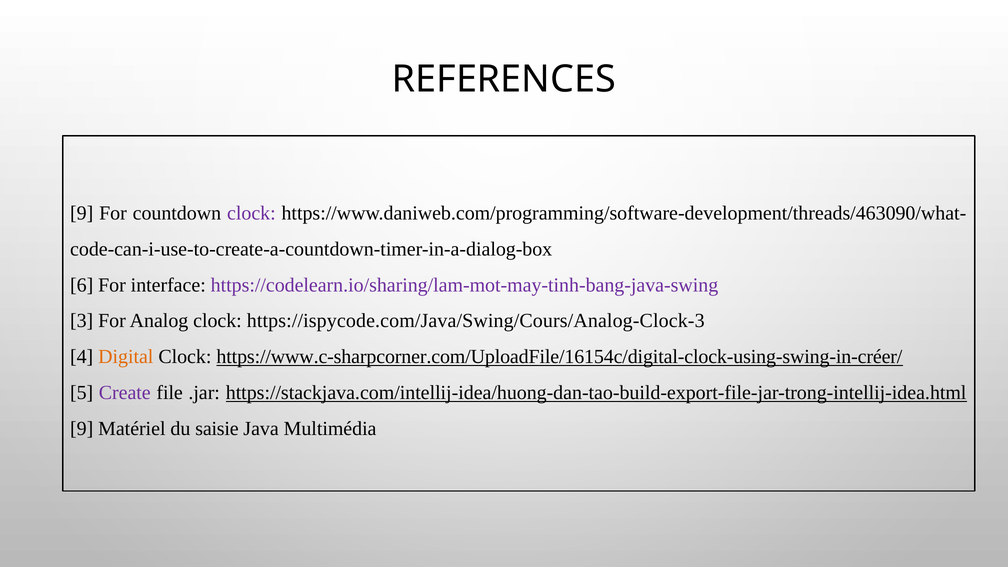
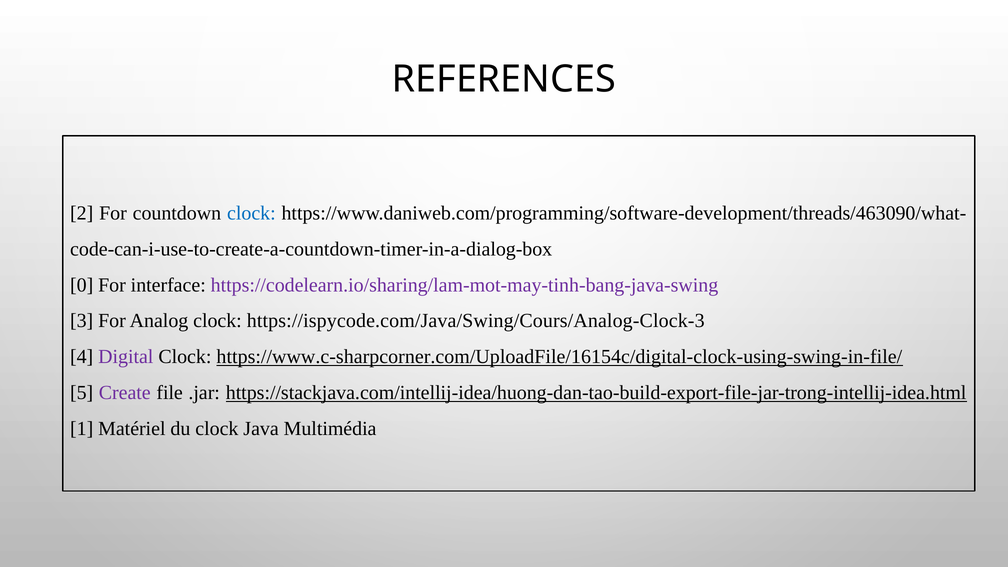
9 at (82, 213): 9 -> 2
clock at (251, 213) colour: purple -> blue
6: 6 -> 0
Digital colour: orange -> purple
https://www.c-sharpcorner.com/UploadFile/16154c/digital-clock-using-swing-in-créer/: https://www.c-sharpcorner.com/UploadFile/16154c/digital-clock-using-swing-in-créer/ -> https://www.c-sharpcorner.com/UploadFile/16154c/digital-clock-using-swing-in-file/
9 at (82, 429): 9 -> 1
du saisie: saisie -> clock
